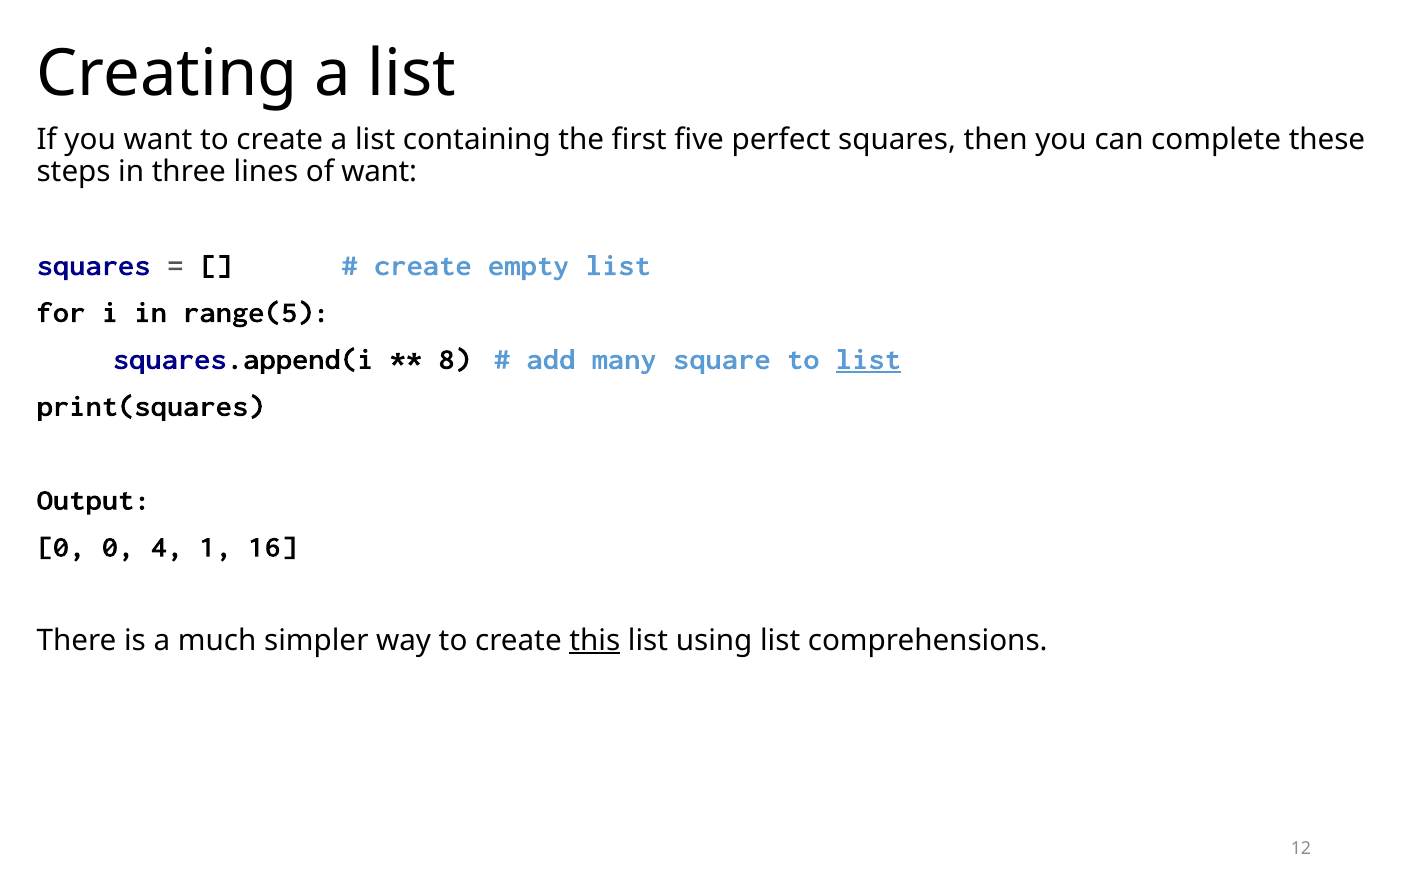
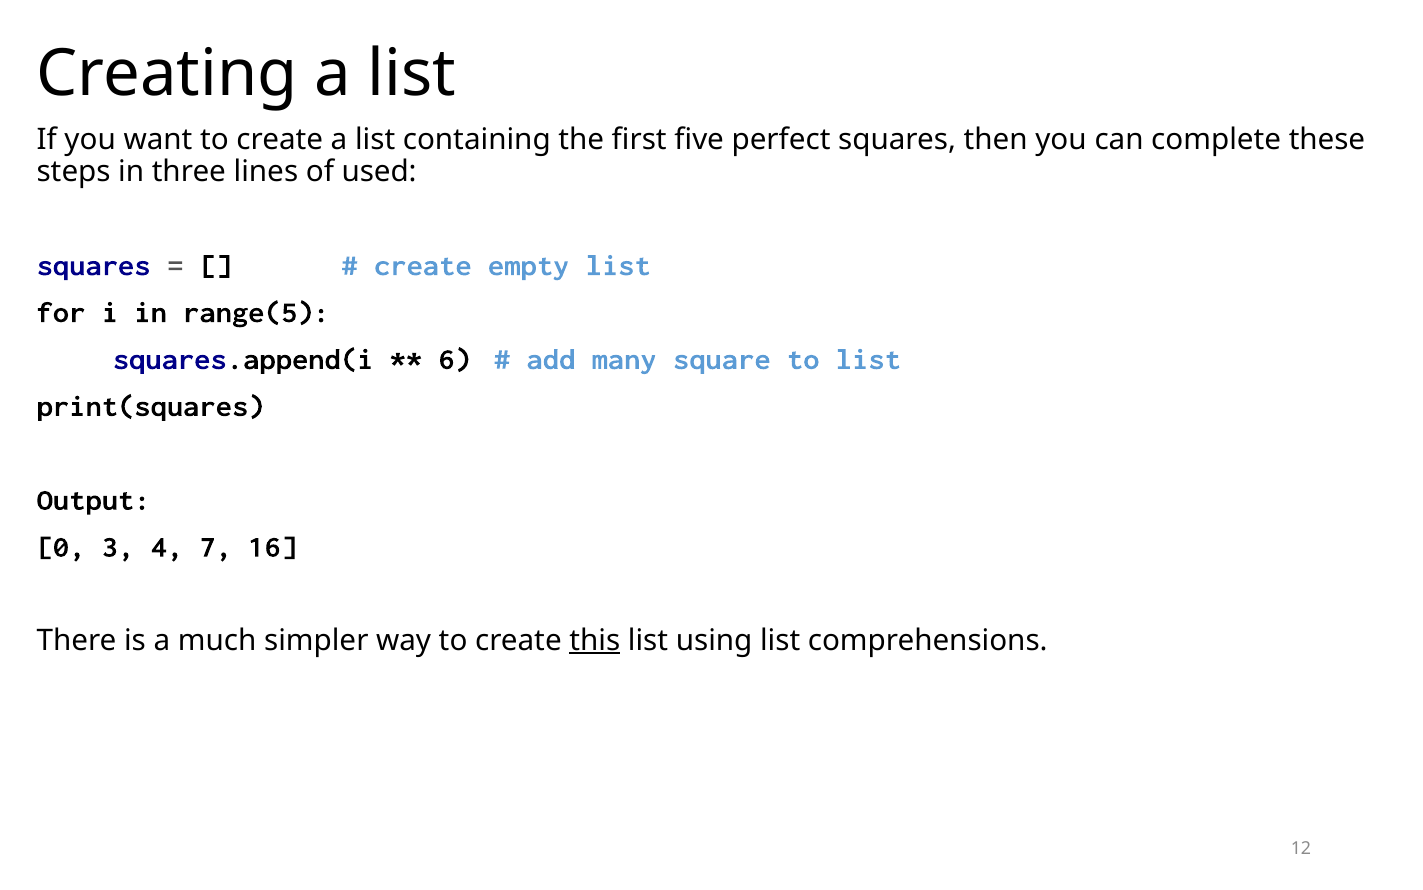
of want: want -> used
8: 8 -> 6
list at (868, 359) underline: present -> none
0 0: 0 -> 3
1: 1 -> 7
